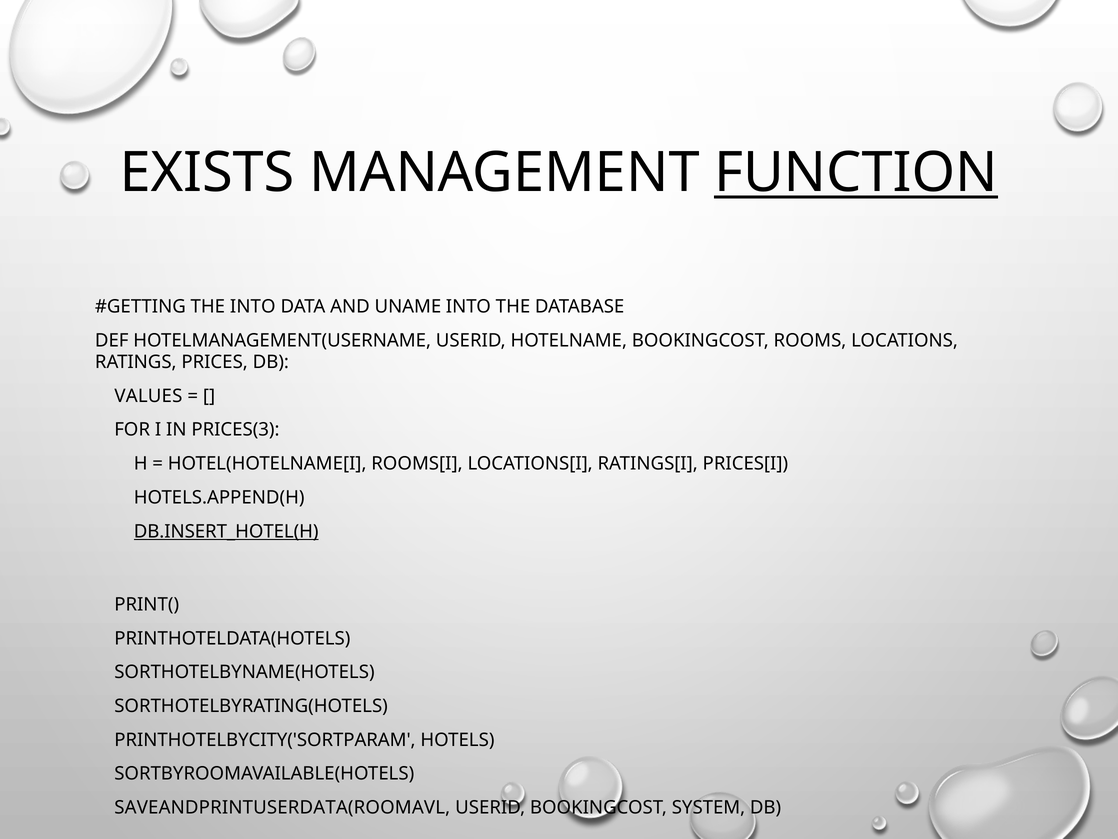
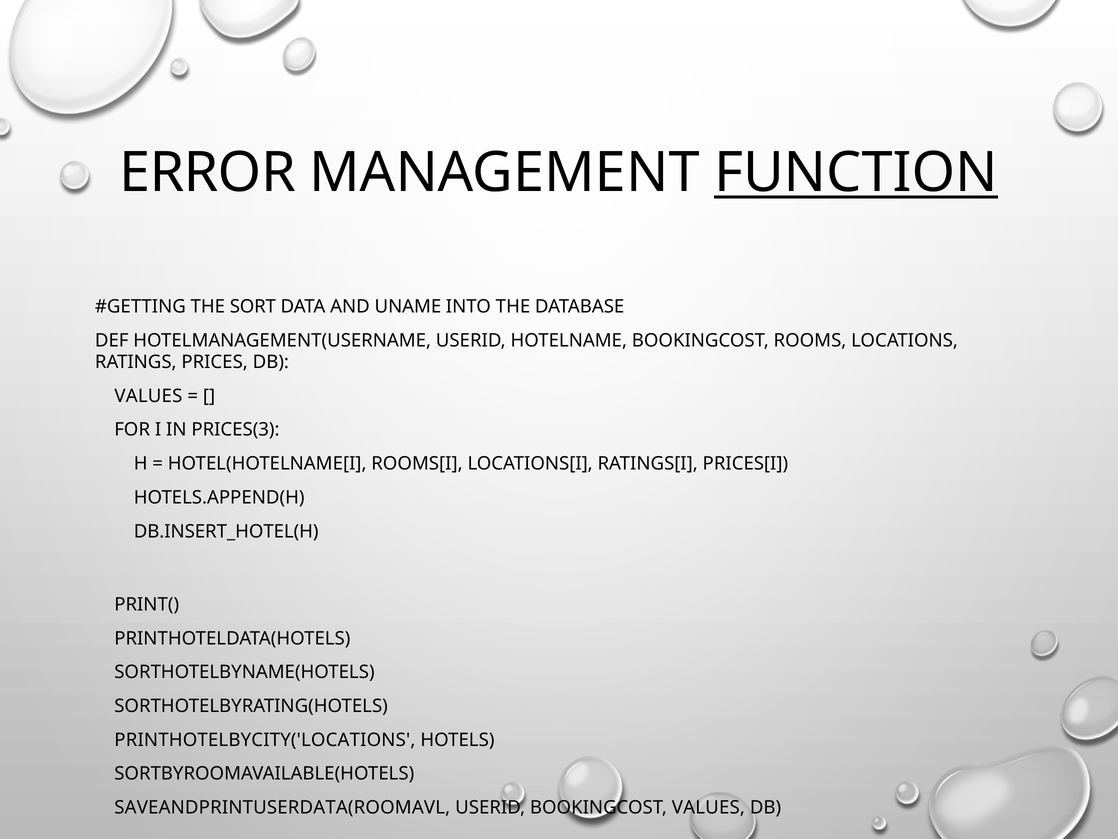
EXISTS: EXISTS -> ERROR
THE INTO: INTO -> SORT
DB.INSERT_HOTEL(H underline: present -> none
PRINTHOTELBYCITY('SORTPARAM: PRINTHOTELBYCITY('SORTPARAM -> PRINTHOTELBYCITY('LOCATIONS
BOOKINGCOST SYSTEM: SYSTEM -> VALUES
